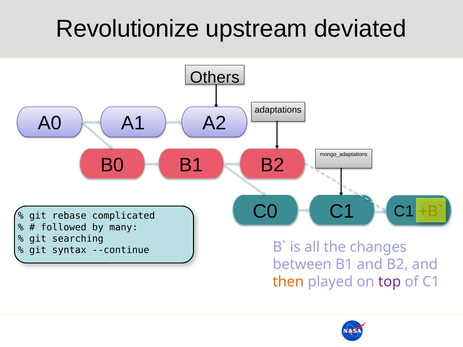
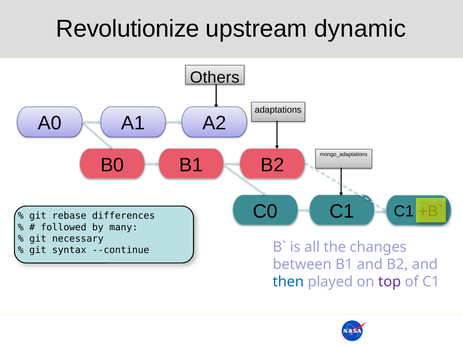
deviated: deviated -> dynamic
complicated: complicated -> differences
searching: searching -> necessary
then colour: orange -> blue
